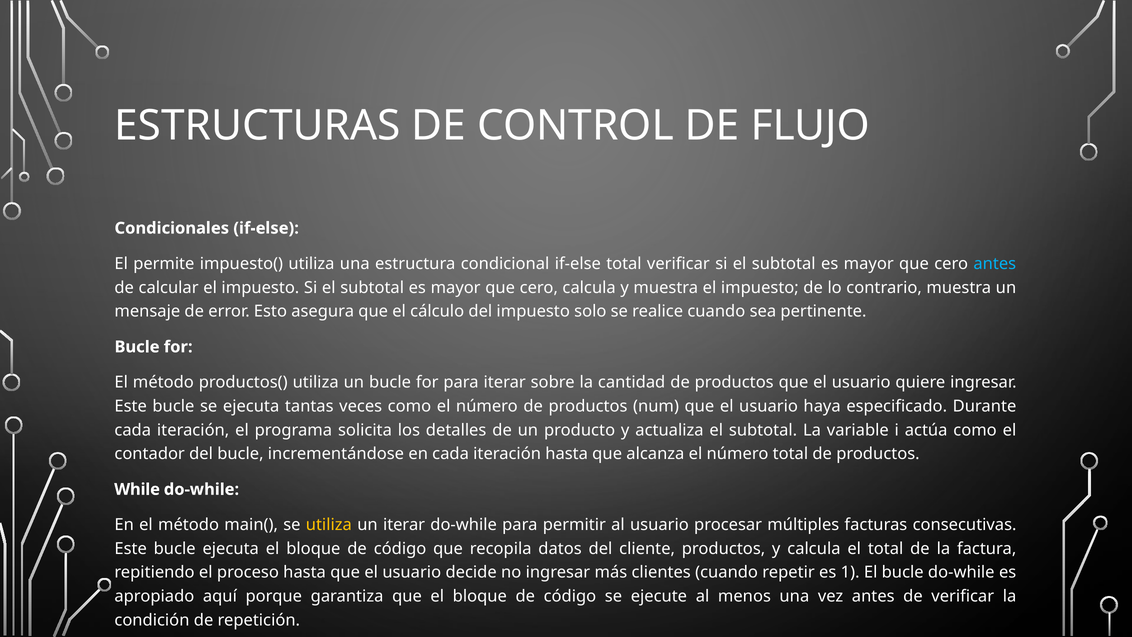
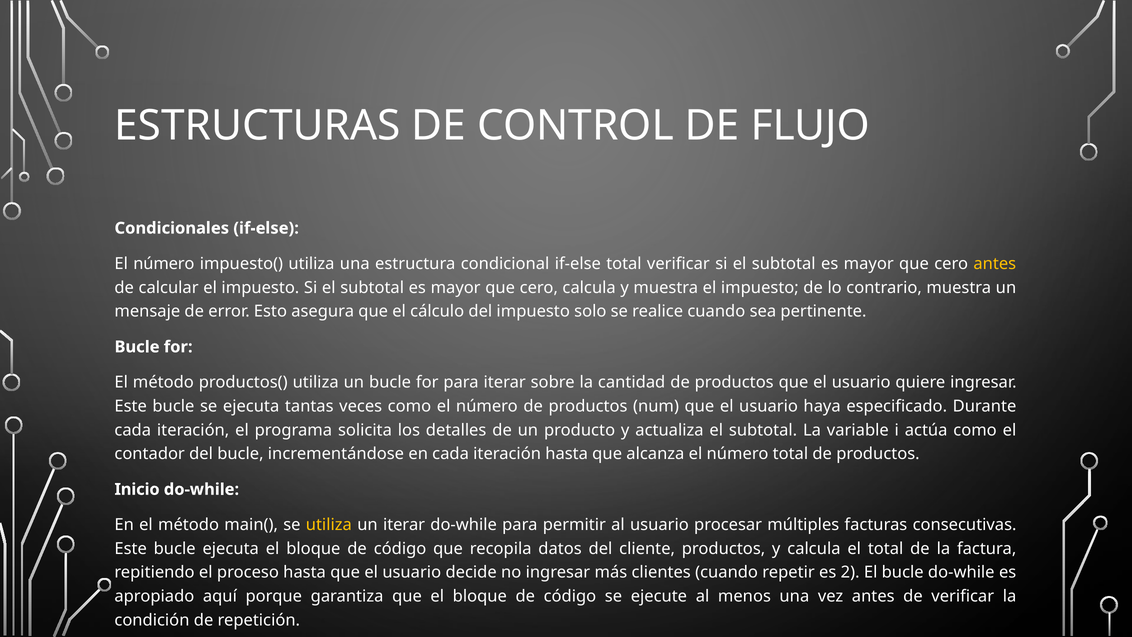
permite at (164, 264): permite -> número
antes at (995, 264) colour: light blue -> yellow
While: While -> Inicio
1: 1 -> 2
